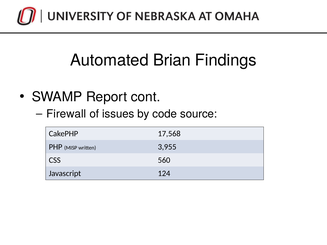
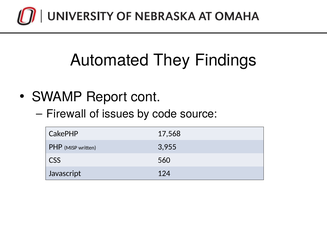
Brian: Brian -> They
